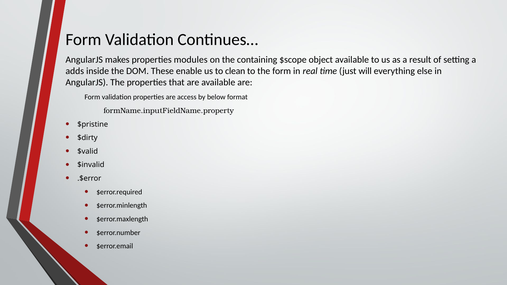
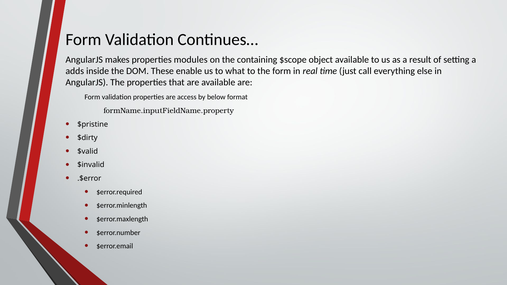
clean: clean -> what
will: will -> call
